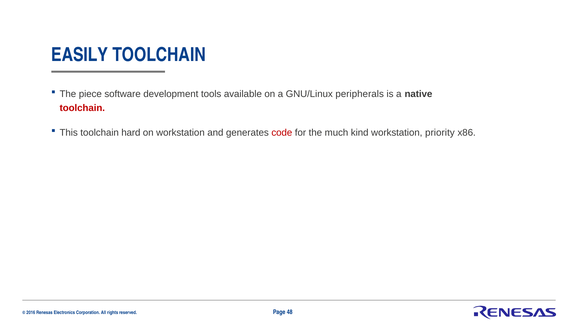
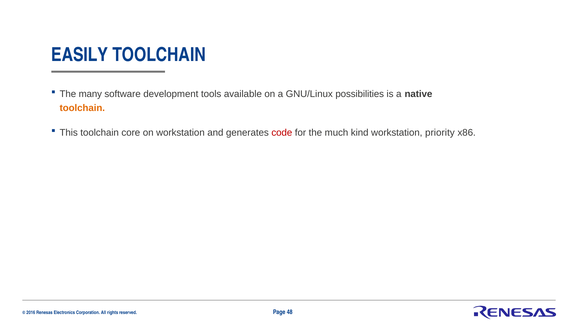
piece: piece -> many
peripherals: peripherals -> possibilities
toolchain at (82, 108) colour: red -> orange
hard: hard -> core
